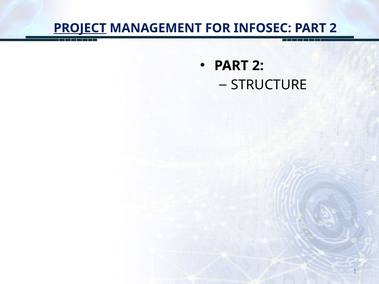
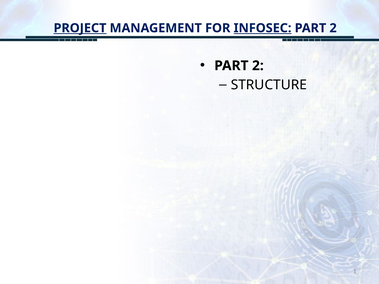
INFOSEC underline: none -> present
